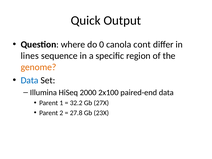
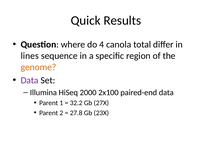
Output: Output -> Results
0: 0 -> 4
cont: cont -> total
Data at (30, 80) colour: blue -> purple
